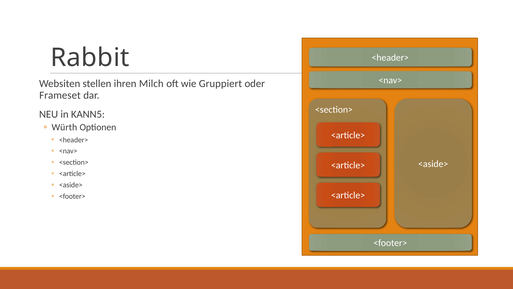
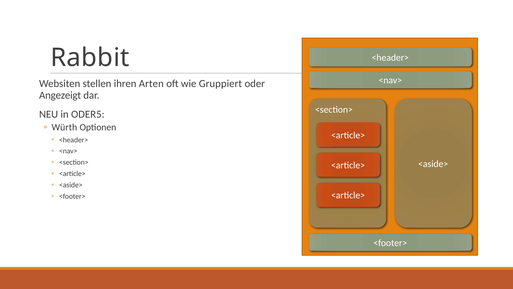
Milch: Milch -> Arten
Frameset: Frameset -> Angezeigt
KANN5: KANN5 -> ODER5
